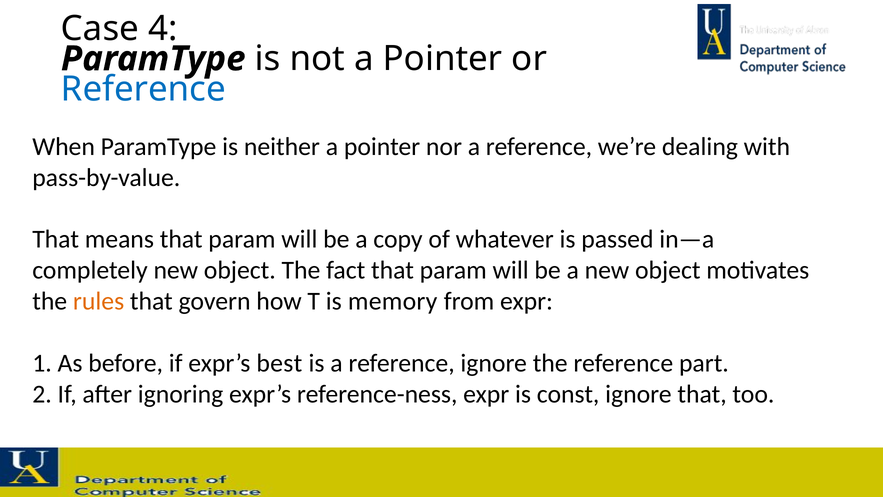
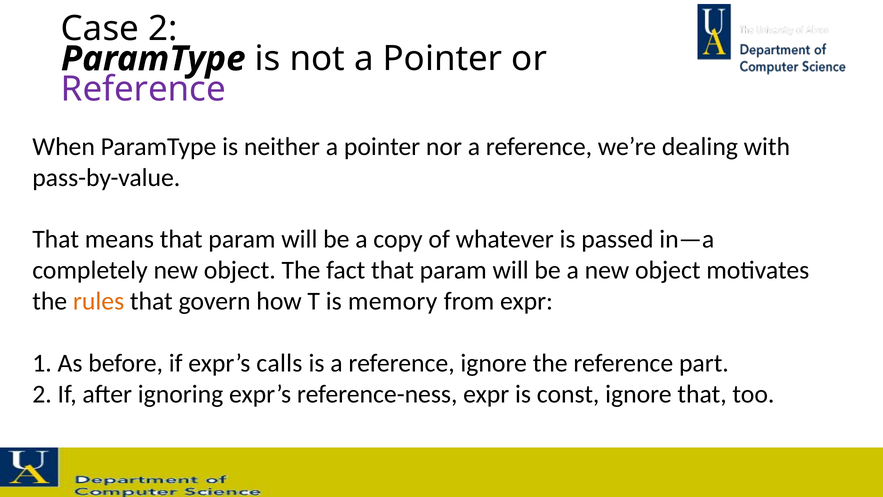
Case 4: 4 -> 2
Reference at (143, 89) colour: blue -> purple
best: best -> calls
